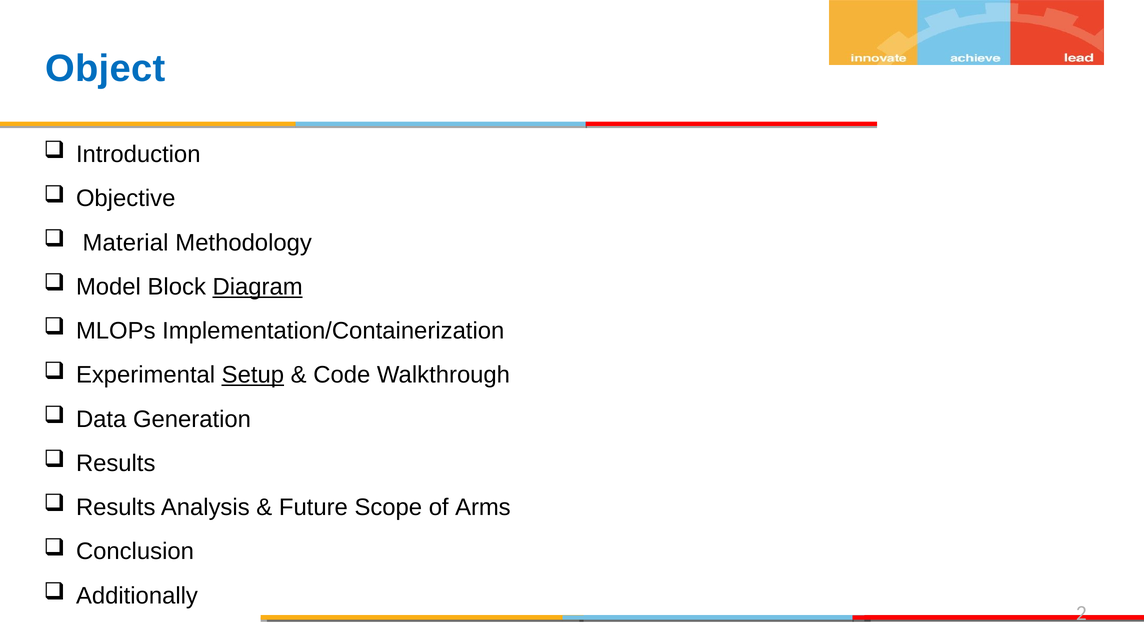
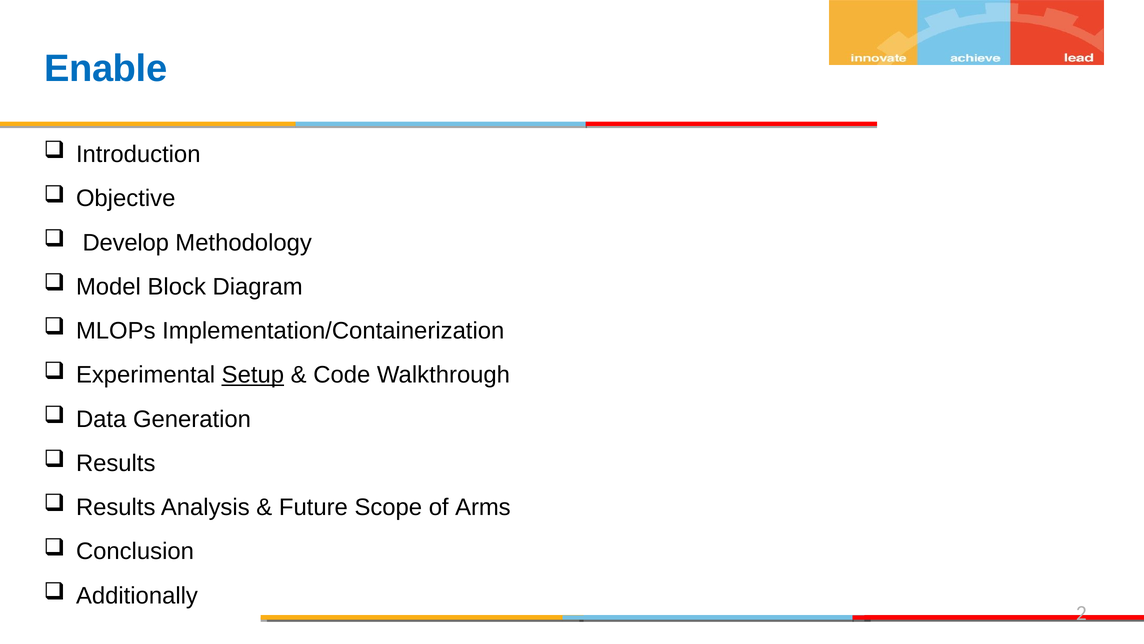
Object: Object -> Enable
Material: Material -> Develop
Diagram underline: present -> none
